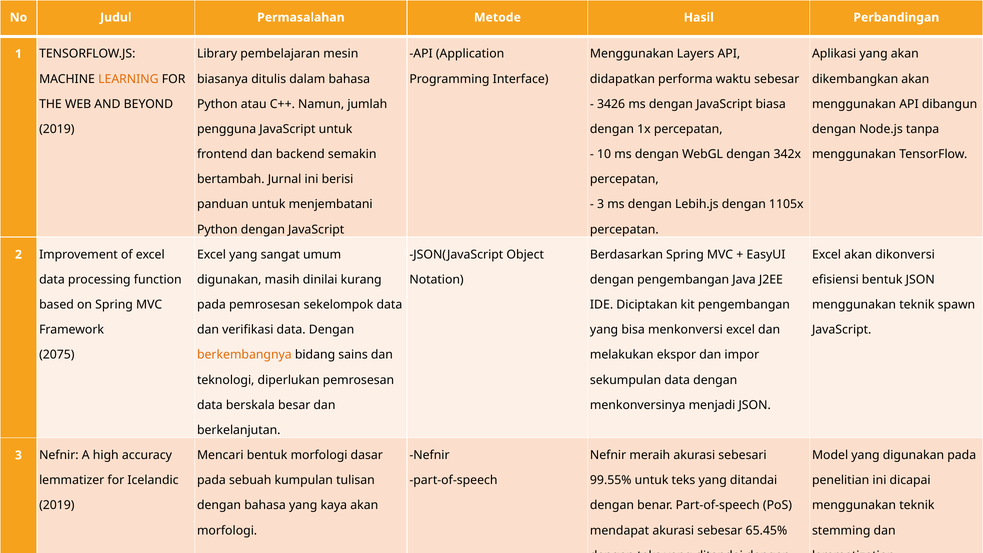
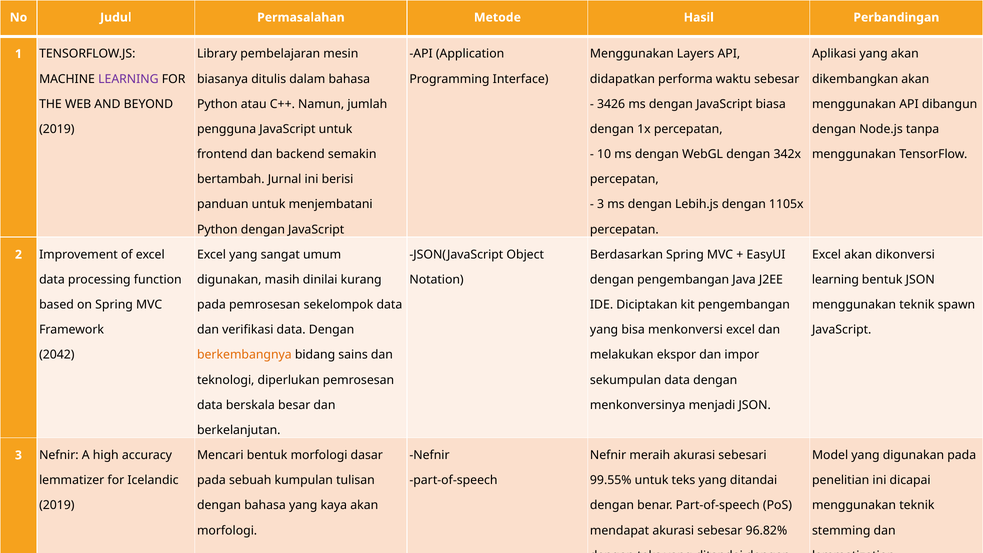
LEARNING at (128, 79) colour: orange -> purple
efisiensi at (835, 280): efisiensi -> learning
2075: 2075 -> 2042
65.45%: 65.45% -> 96.82%
